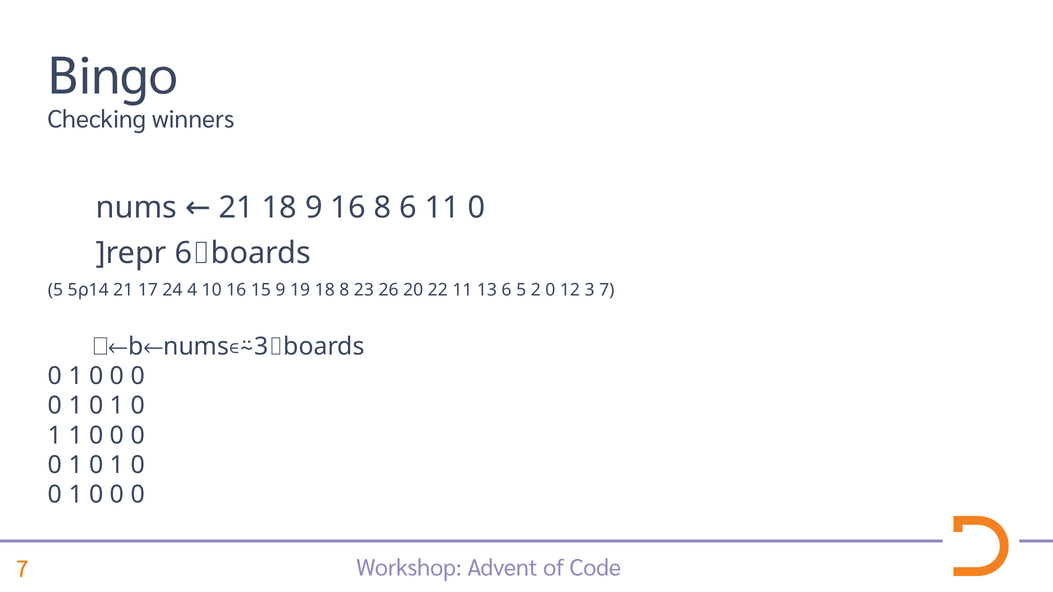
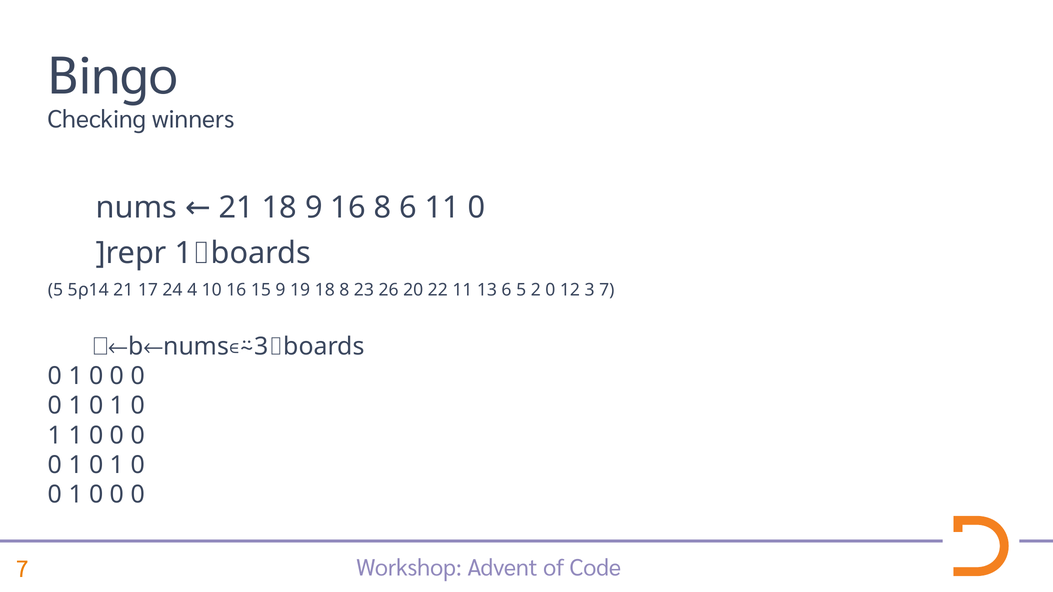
]repr 6: 6 -> 1
